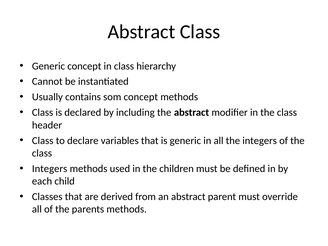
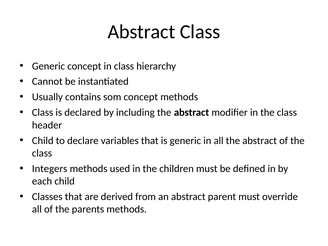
Class at (43, 141): Class -> Child
all the integers: integers -> abstract
